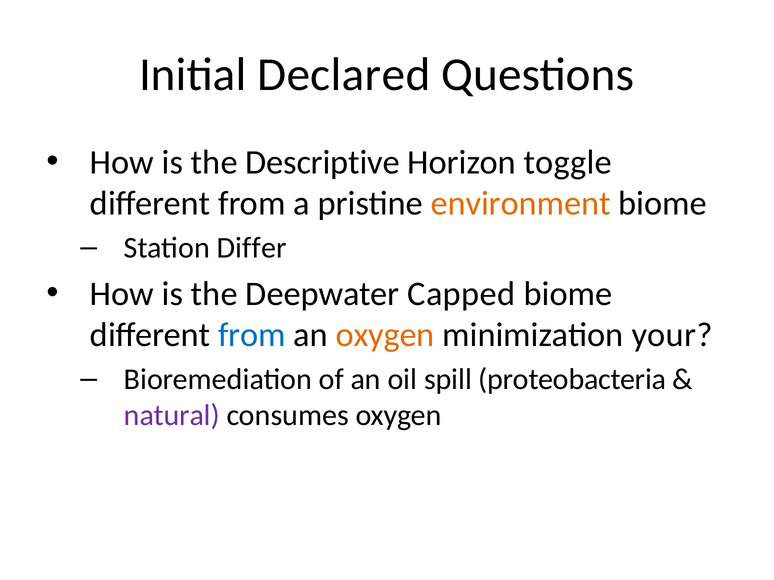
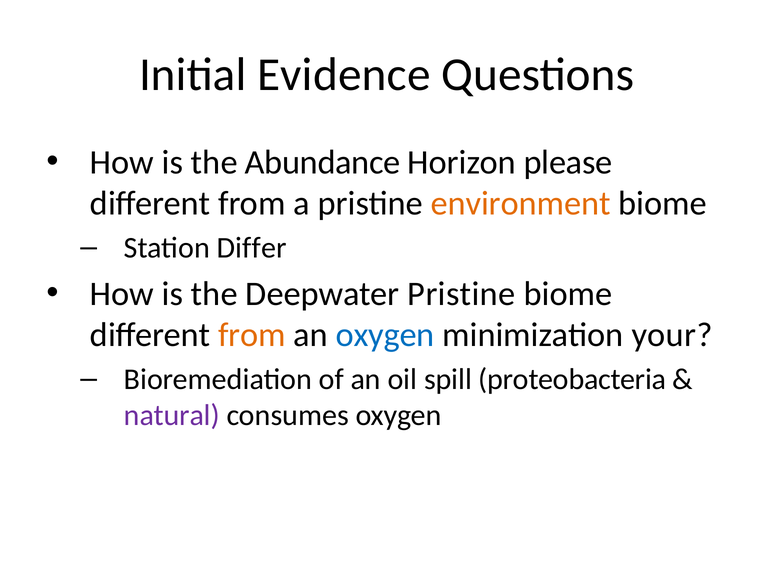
Declared: Declared -> Evidence
Descriptive: Descriptive -> Abundance
toggle: toggle -> please
Deepwater Capped: Capped -> Pristine
from at (252, 335) colour: blue -> orange
oxygen at (385, 335) colour: orange -> blue
